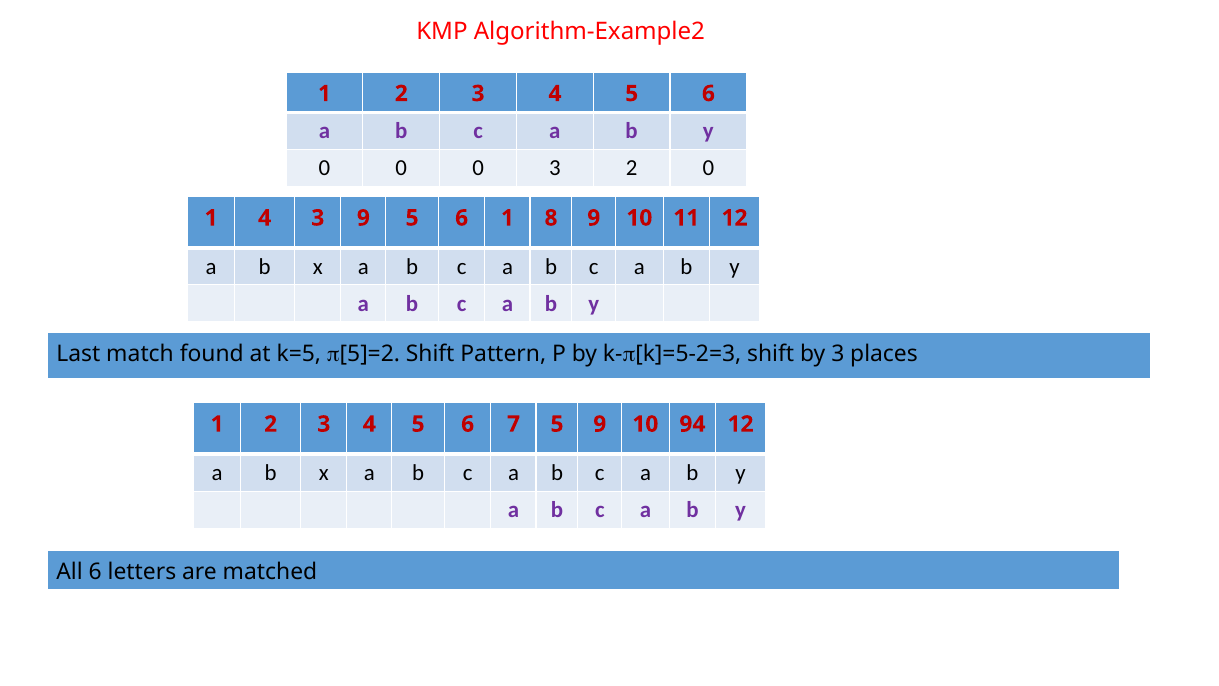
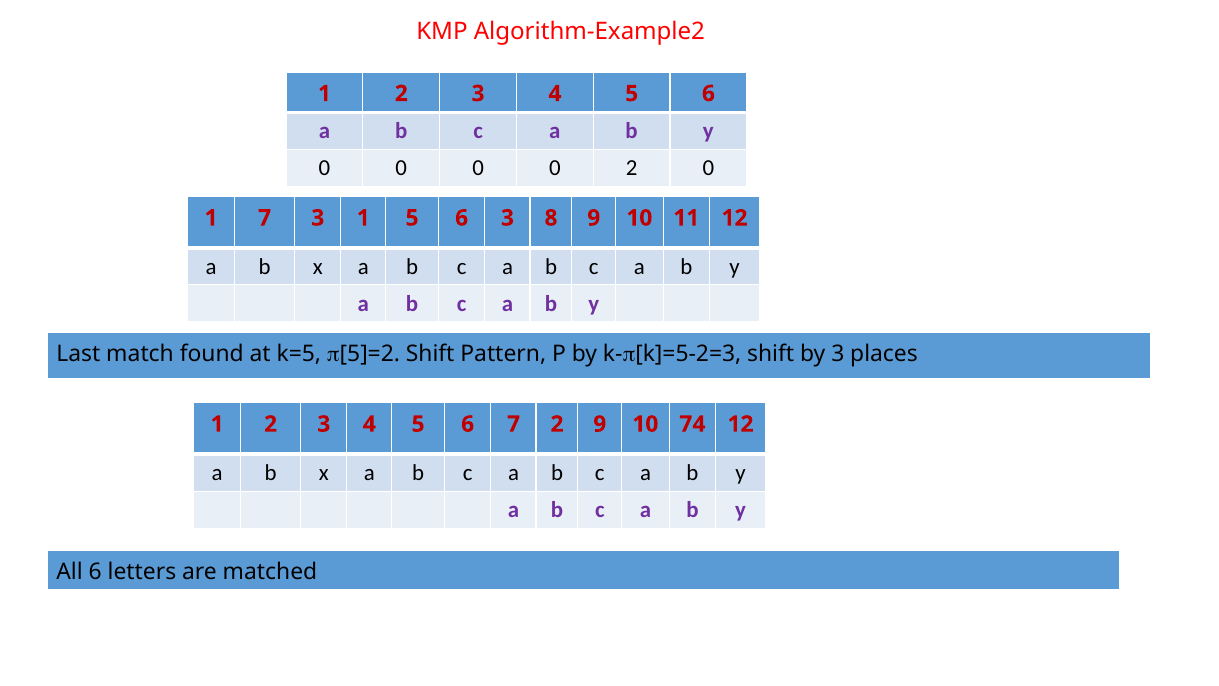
0 0 0 3: 3 -> 0
1 4: 4 -> 7
3 9: 9 -> 1
6 1: 1 -> 3
7 5: 5 -> 2
94: 94 -> 74
